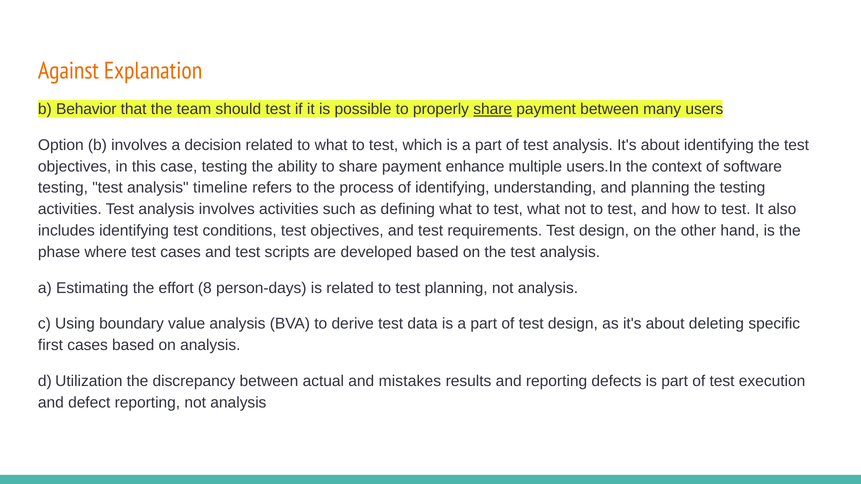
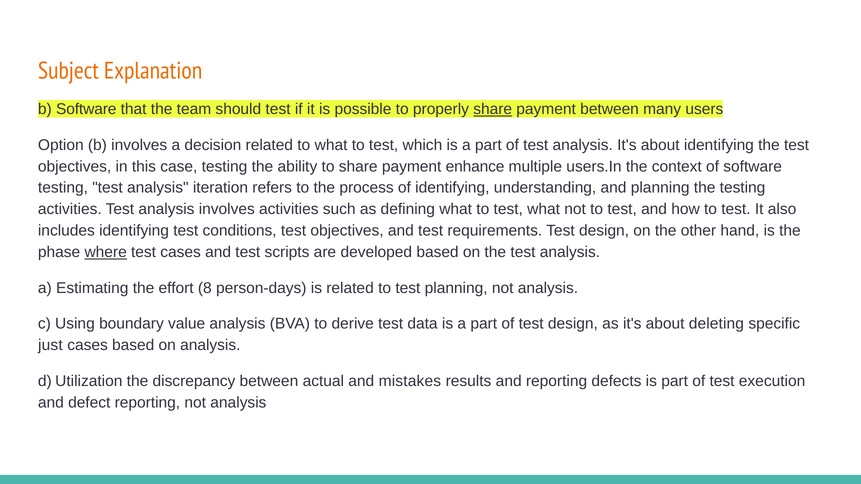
Against: Against -> Subject
b Behavior: Behavior -> Software
timeline: timeline -> iteration
where underline: none -> present
first: first -> just
